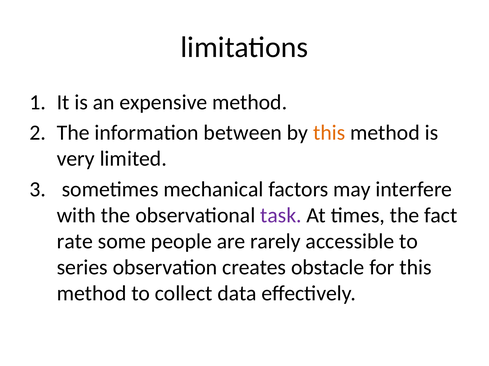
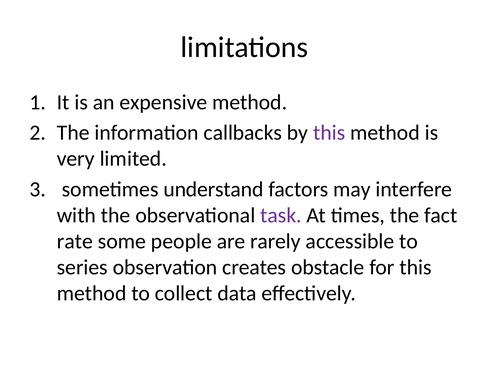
between: between -> callbacks
this at (329, 133) colour: orange -> purple
mechanical: mechanical -> understand
